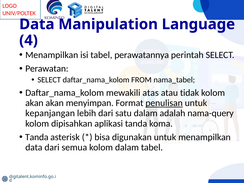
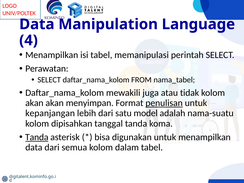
perawatannya: perawatannya -> memanipulasi
atas: atas -> juga
satu dalam: dalam -> model
nama-query: nama-query -> nama-suatu
aplikasi: aplikasi -> tanggal
Tanda at (37, 137) underline: none -> present
